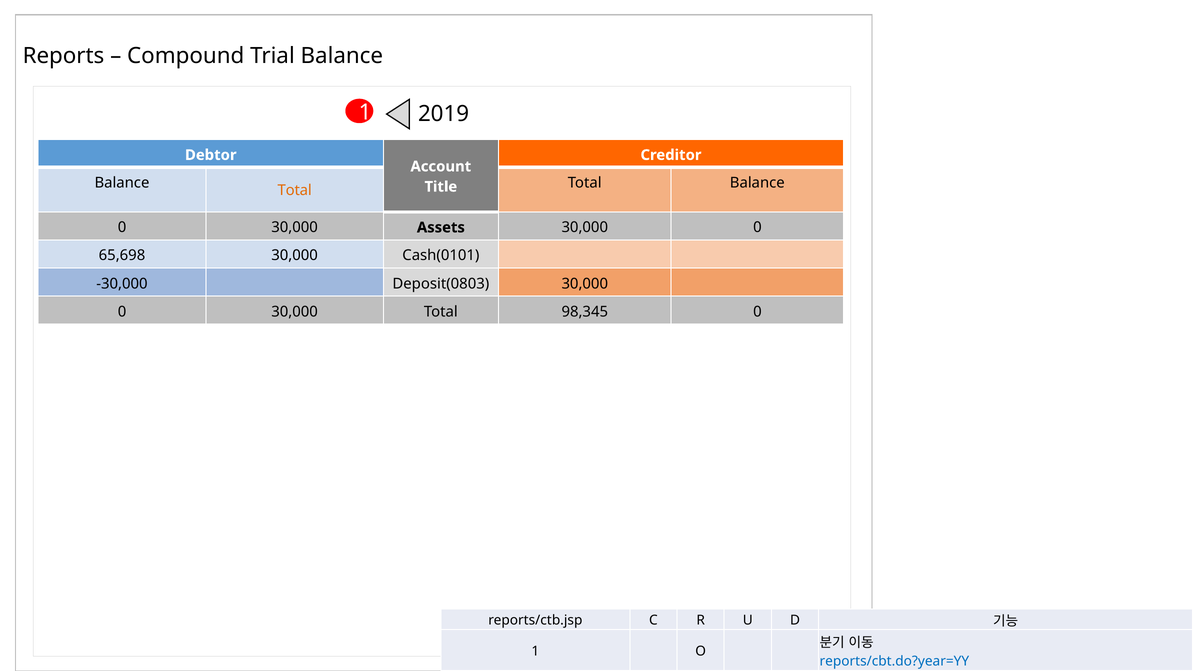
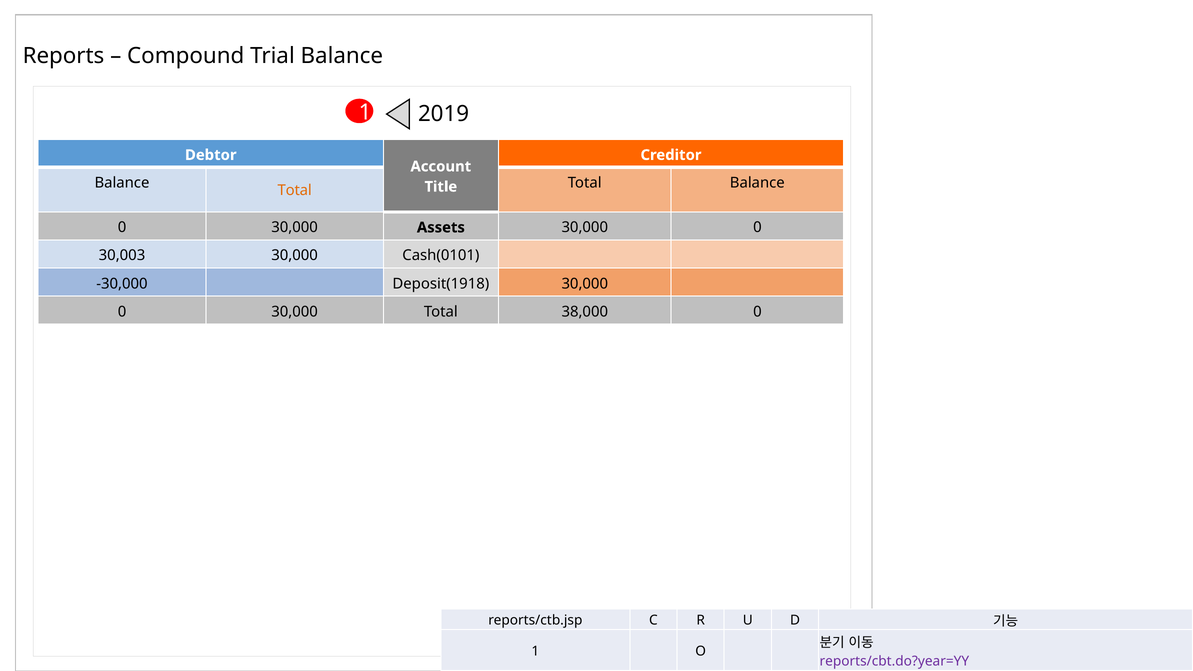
65,698: 65,698 -> 30,003
Deposit(0803: Deposit(0803 -> Deposit(1918
98,345: 98,345 -> 38,000
reports/cbt.do?year=YY colour: blue -> purple
